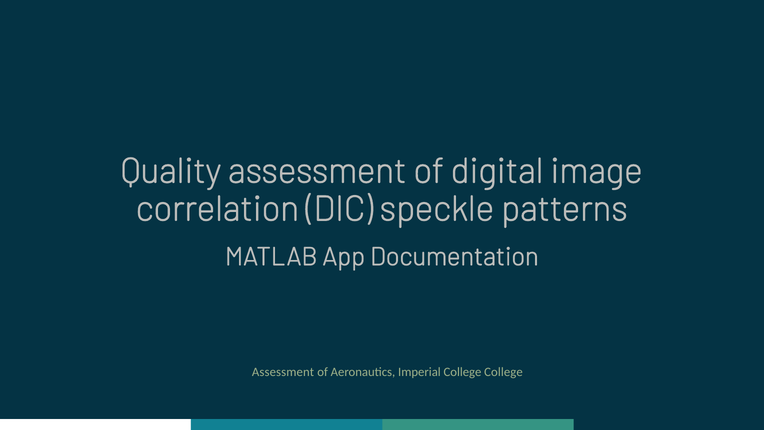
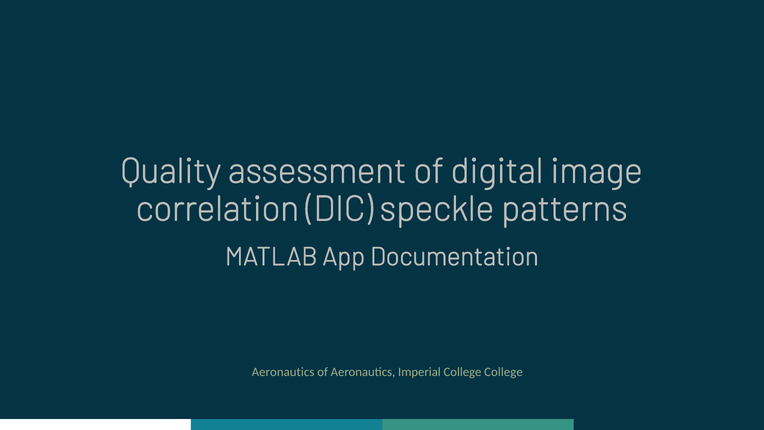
Assessment at (283, 372): Assessment -> Aeronautics
